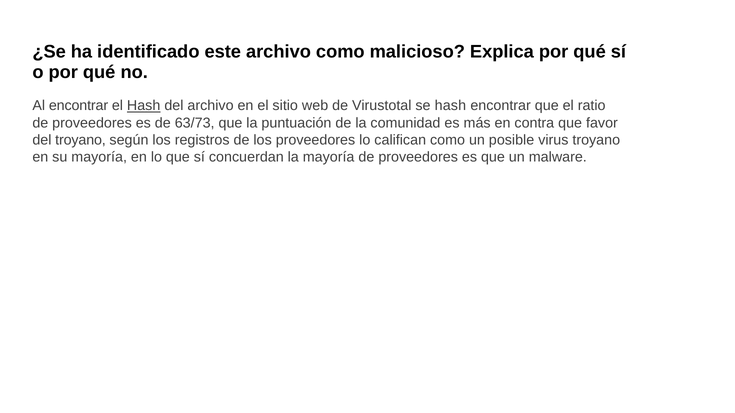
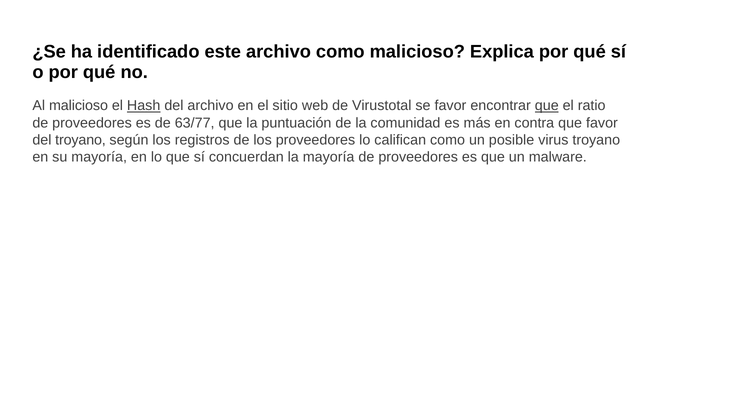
Al encontrar: encontrar -> malicioso
se hash: hash -> favor
que at (547, 106) underline: none -> present
63/73: 63/73 -> 63/77
